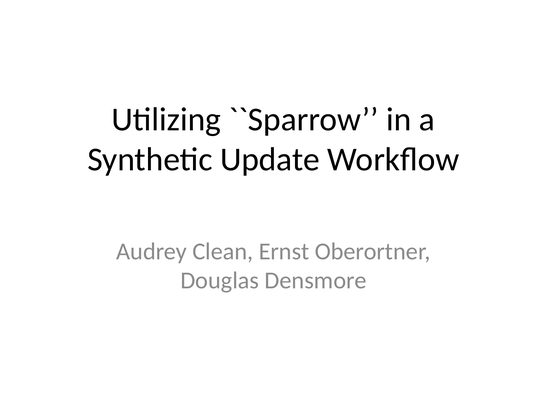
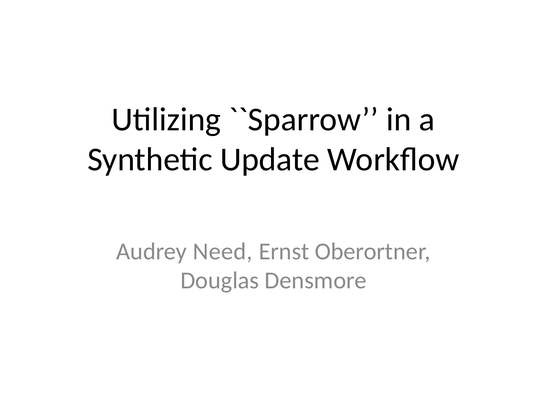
Clean: Clean -> Need
